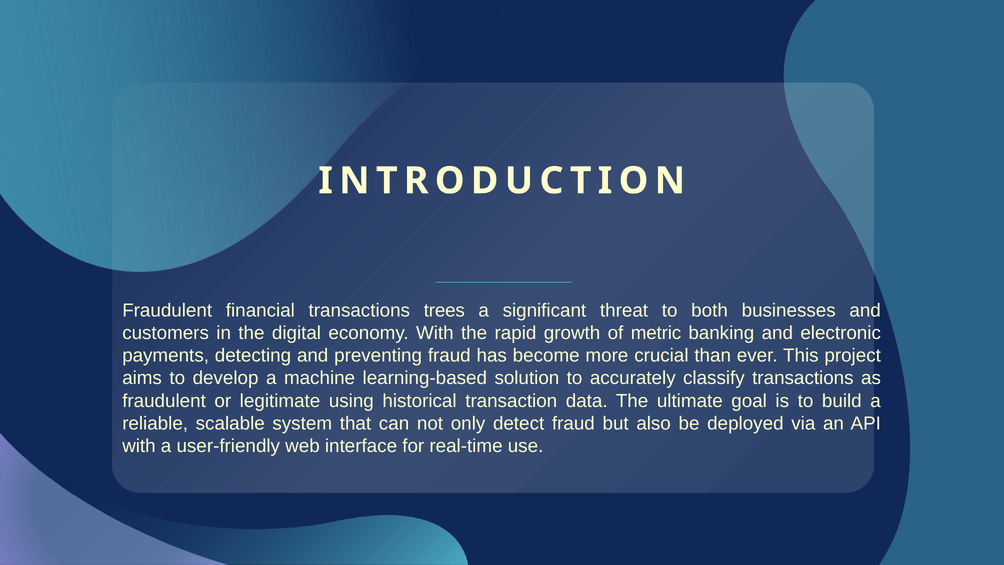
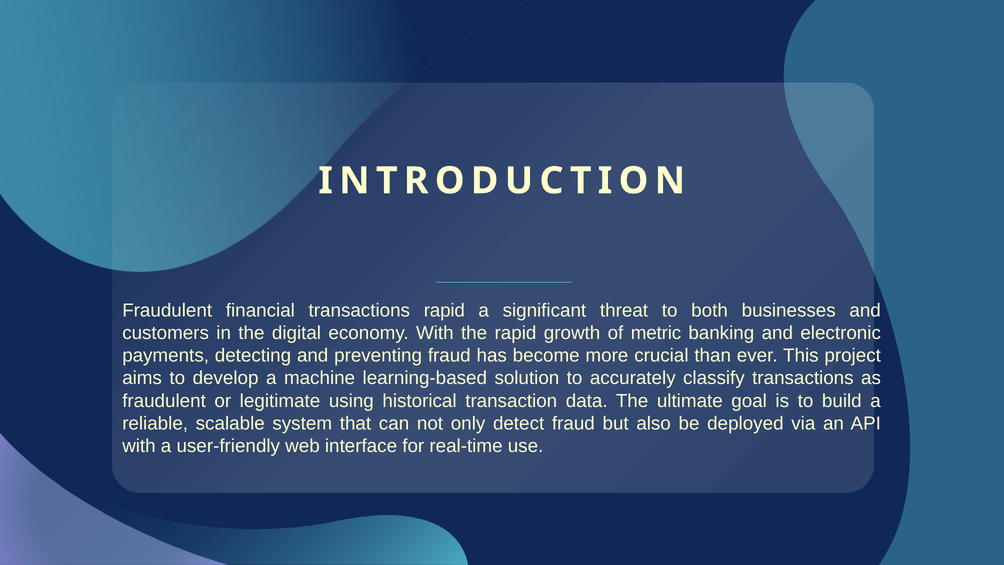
transactions trees: trees -> rapid
